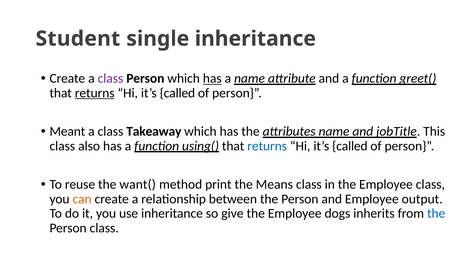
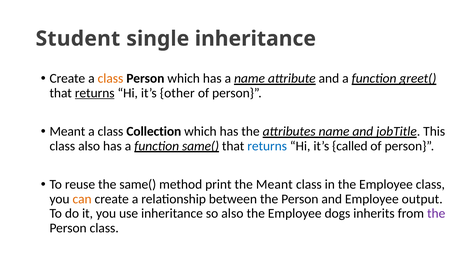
class at (111, 79) colour: purple -> orange
has at (212, 79) underline: present -> none
called at (177, 93): called -> other
Takeaway: Takeaway -> Collection
function using(: using( -> same(
the want(: want( -> same(
the Means: Means -> Meant
so give: give -> also
the at (436, 214) colour: blue -> purple
